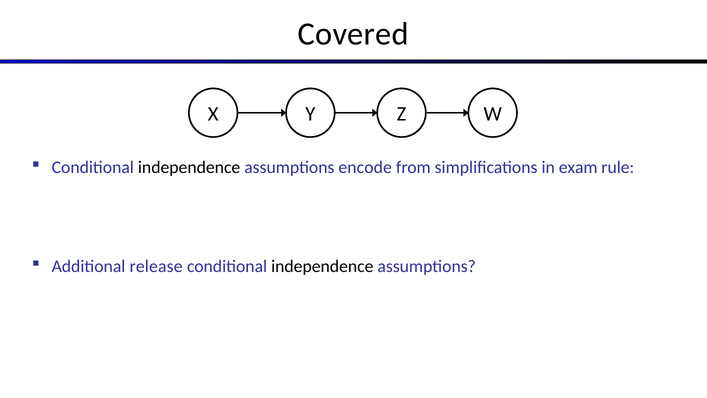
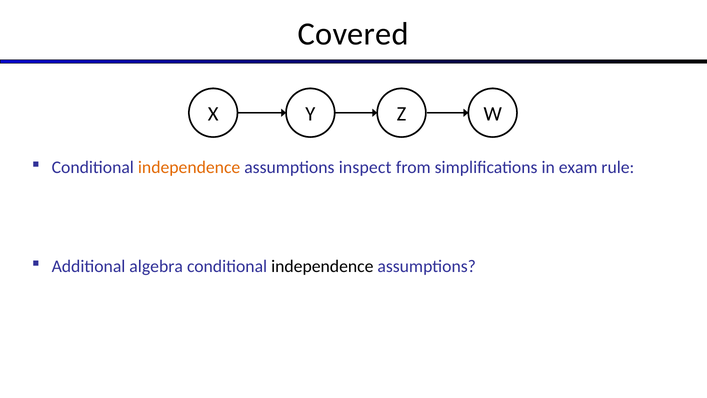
independence at (189, 167) colour: black -> orange
encode: encode -> inspect
release: release -> algebra
